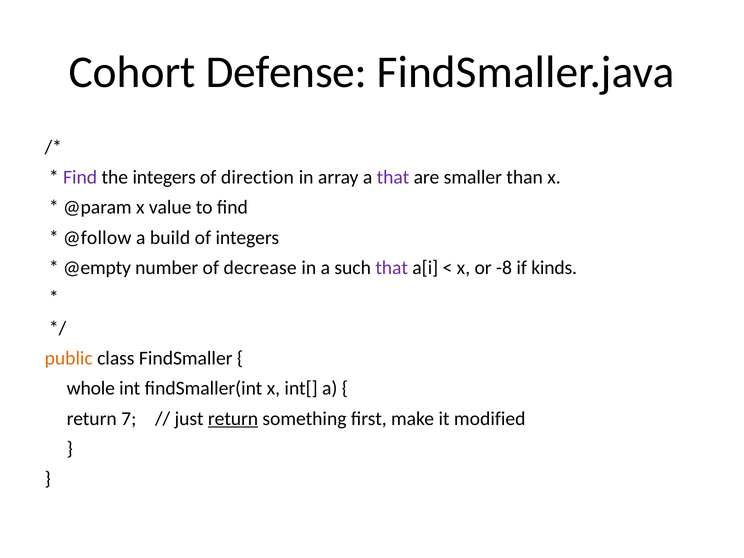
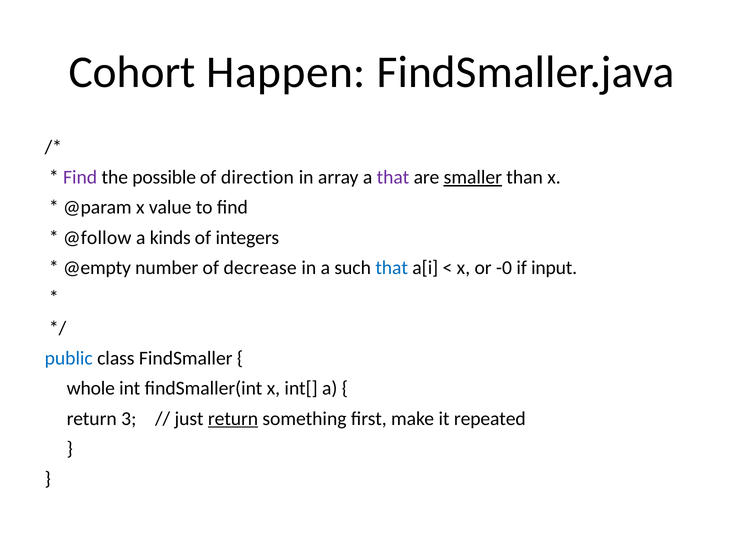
Defense: Defense -> Happen
the integers: integers -> possible
smaller underline: none -> present
build: build -> kinds
that at (392, 268) colour: purple -> blue
-8: -8 -> -0
kinds: kinds -> input
public colour: orange -> blue
7: 7 -> 3
modified: modified -> repeated
